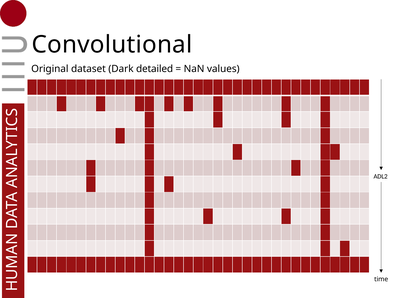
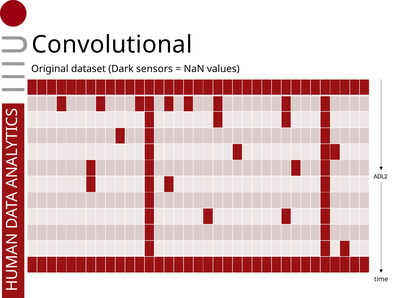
detailed: detailed -> sensors
